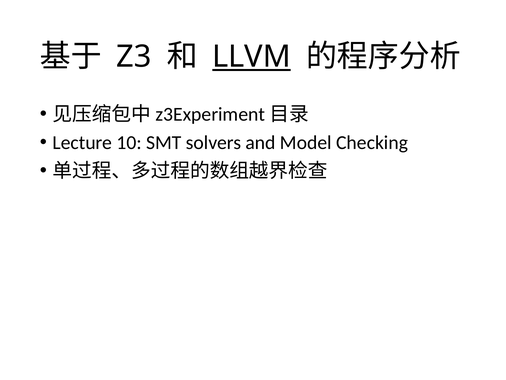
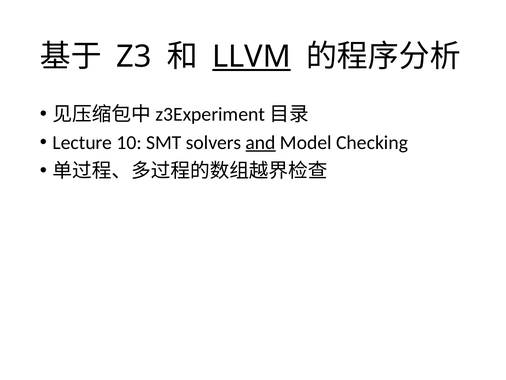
and underline: none -> present
